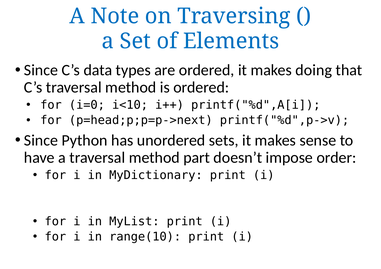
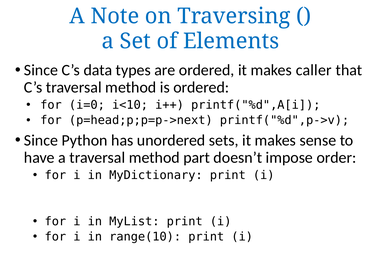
doing: doing -> caller
